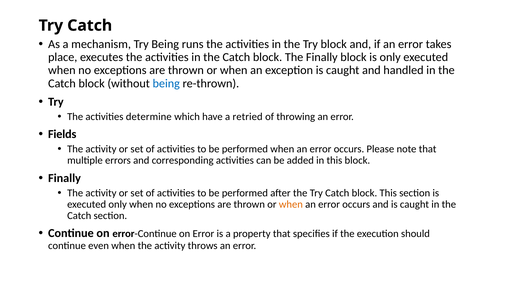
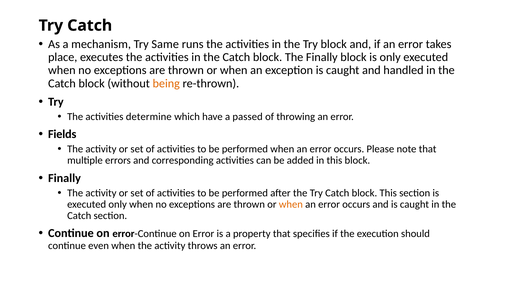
Try Being: Being -> Same
being at (166, 83) colour: blue -> orange
retried: retried -> passed
